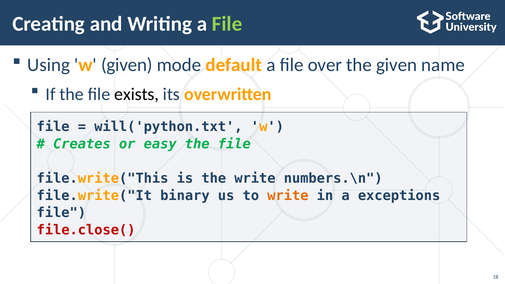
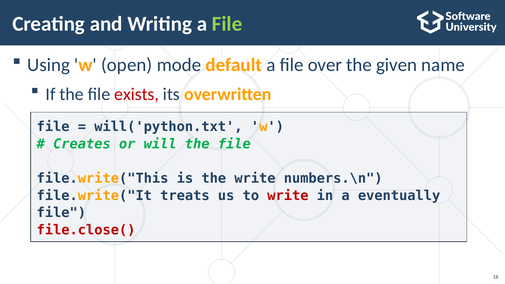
w given: given -> open
exists colour: black -> red
easy: easy -> will
binary: binary -> treats
write at (288, 196) colour: orange -> red
exceptions: exceptions -> eventually
